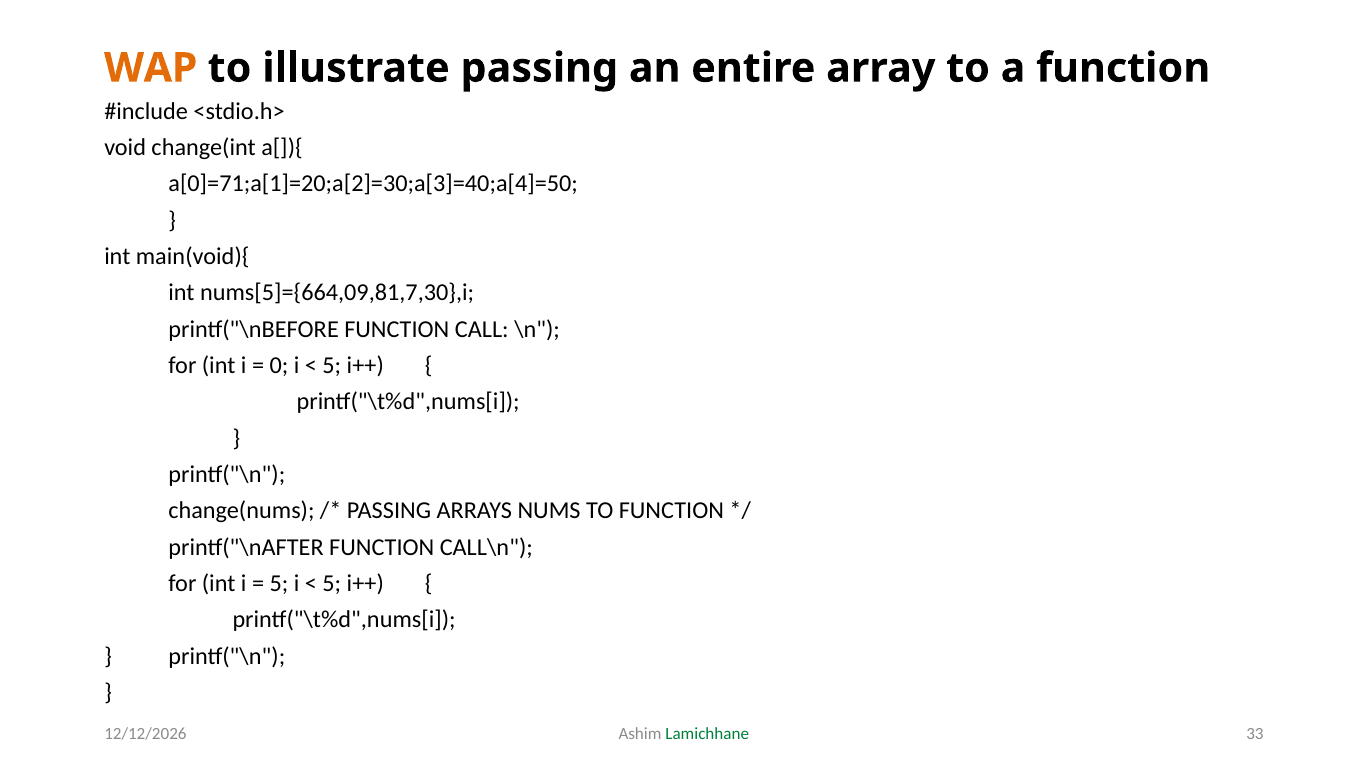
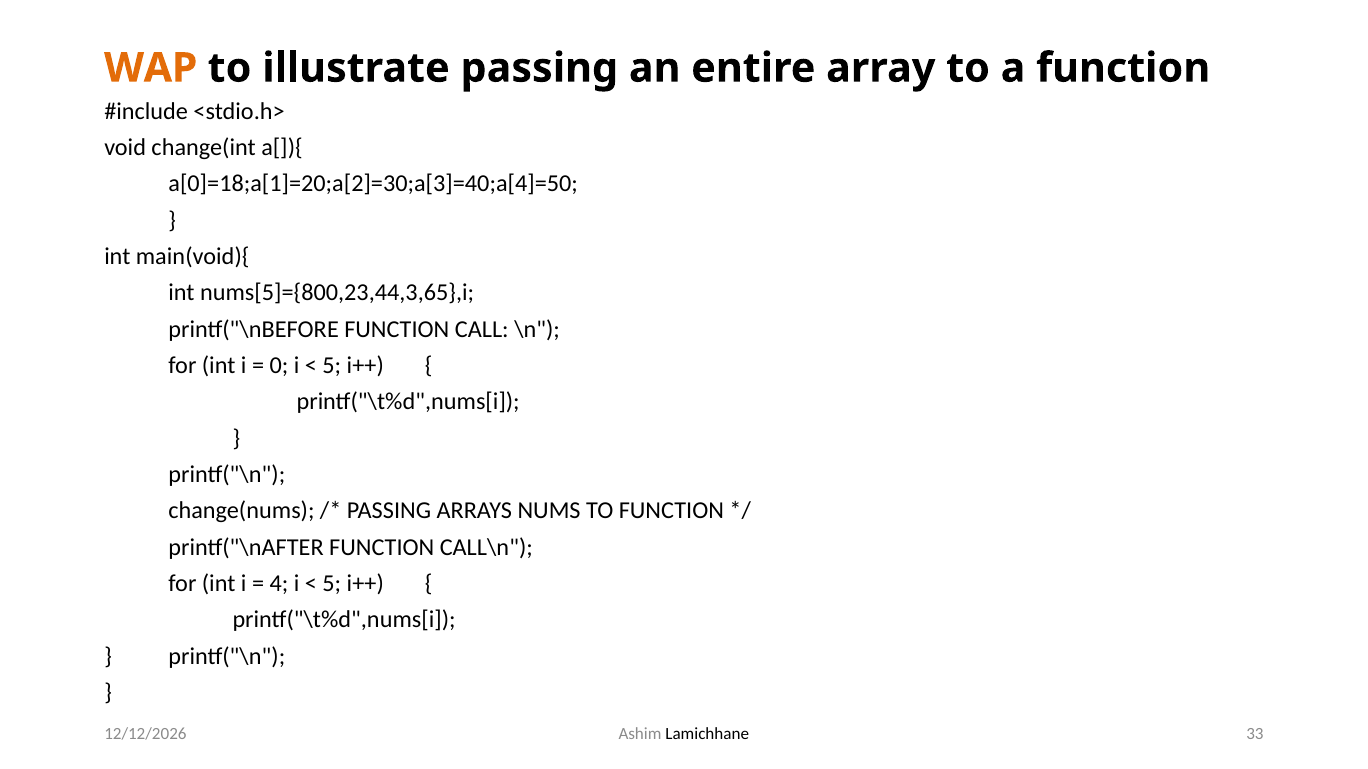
a[0]=71;a[1]=20;a[2]=30;a[3]=40;a[4]=50: a[0]=71;a[1]=20;a[2]=30;a[3]=40;a[4]=50 -> a[0]=18;a[1]=20;a[2]=30;a[3]=40;a[4]=50
nums[5]={664,09,81,7,30},i: nums[5]={664,09,81,7,30},i -> nums[5]={800,23,44,3,65},i
5 at (279, 584): 5 -> 4
Lamichhane colour: green -> black
